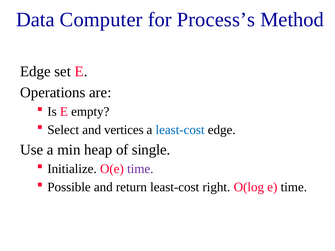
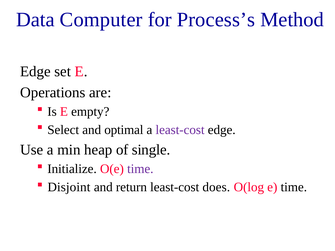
vertices: vertices -> optimal
least-cost at (180, 130) colour: blue -> purple
Possible: Possible -> Disjoint
right: right -> does
